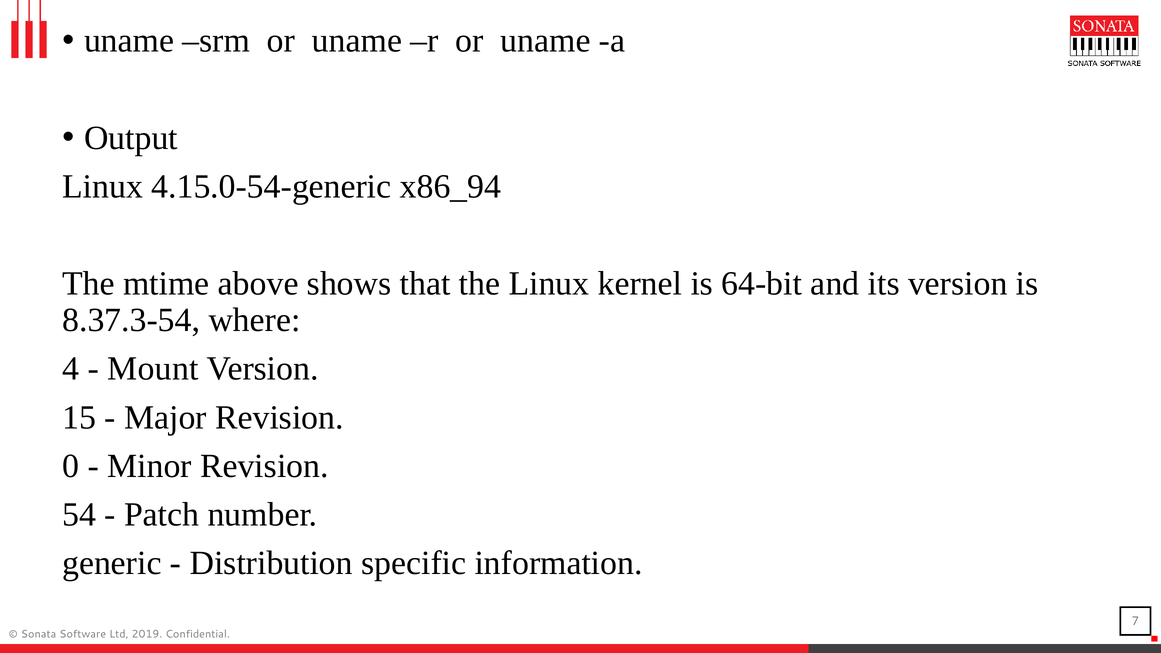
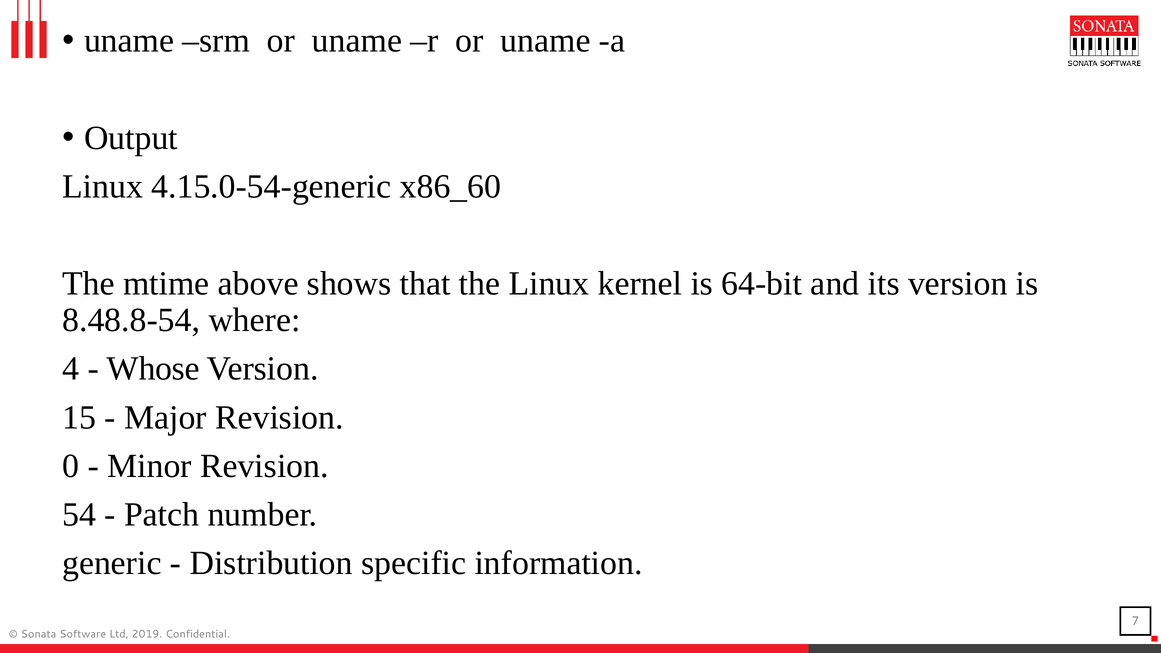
x86_94: x86_94 -> x86_60
8.37.3-54: 8.37.3-54 -> 8.48.8-54
Mount: Mount -> Whose
